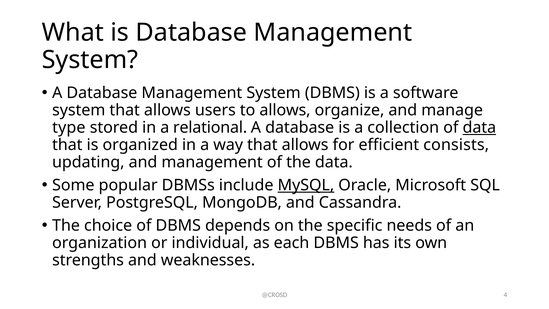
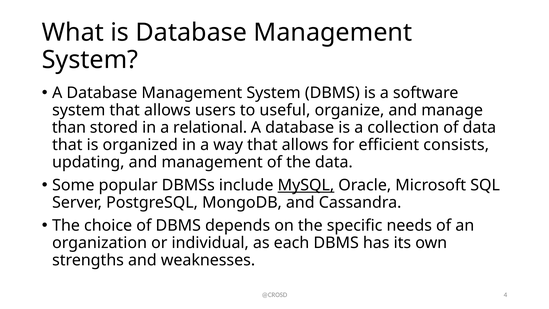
to allows: allows -> useful
type: type -> than
data at (479, 127) underline: present -> none
